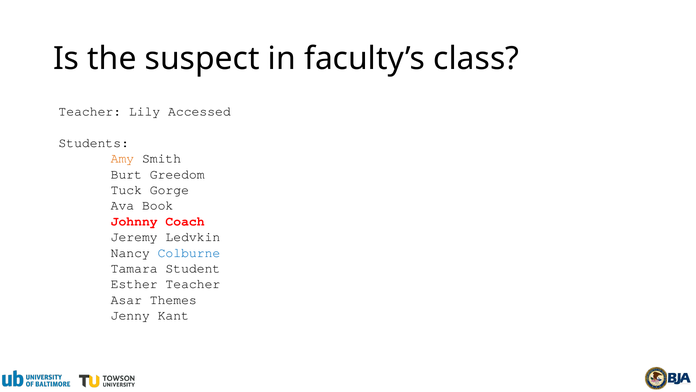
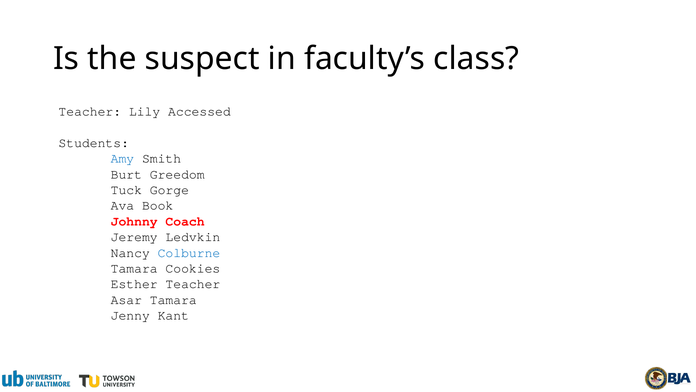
Amy colour: orange -> blue
Student: Student -> Cookies
Asar Themes: Themes -> Tamara
